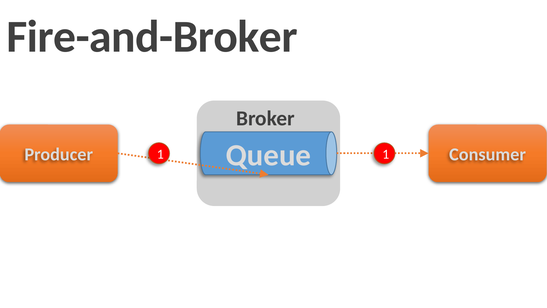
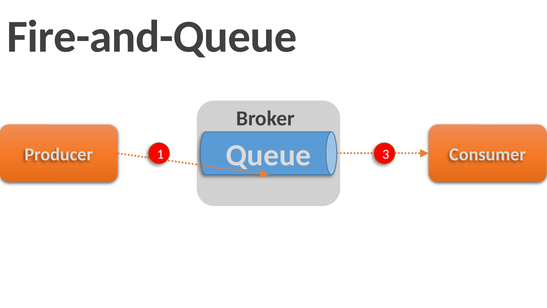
Fire-and-Broker: Fire-and-Broker -> Fire-and-Queue
1 1: 1 -> 3
